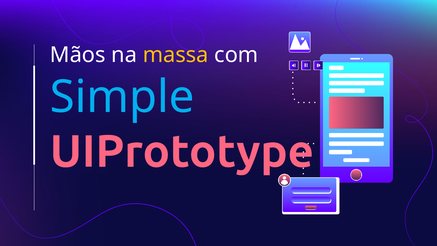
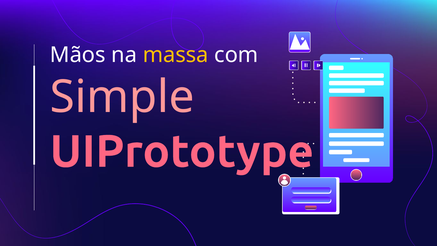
Simple colour: light blue -> pink
